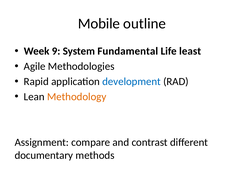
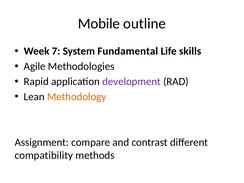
9: 9 -> 7
least: least -> skills
development colour: blue -> purple
documentary: documentary -> compatibility
